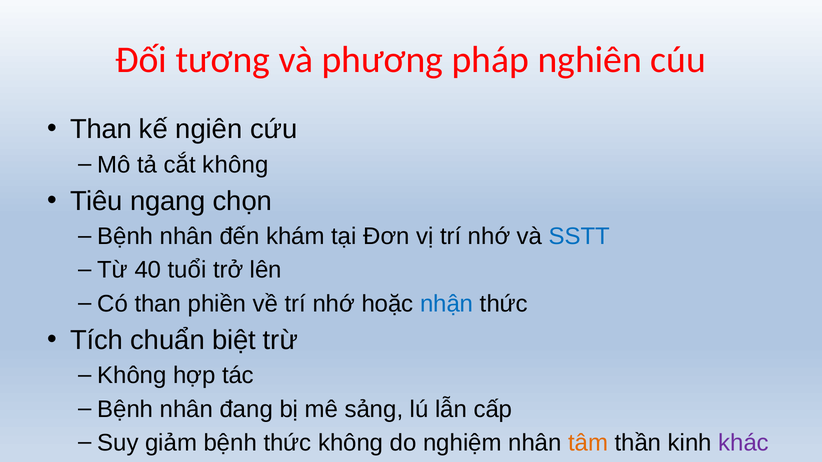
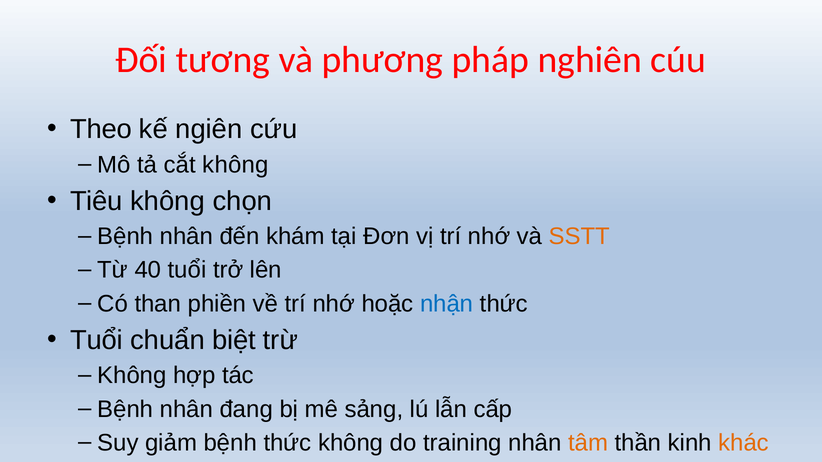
Than at (101, 129): Than -> Theo
Tiêu ngang: ngang -> không
SSTT colour: blue -> orange
Tích at (97, 340): Tích -> Tuổi
nghiệm: nghiệm -> training
khác colour: purple -> orange
